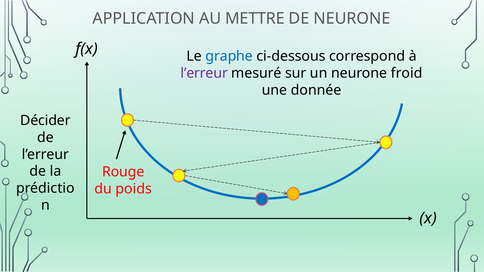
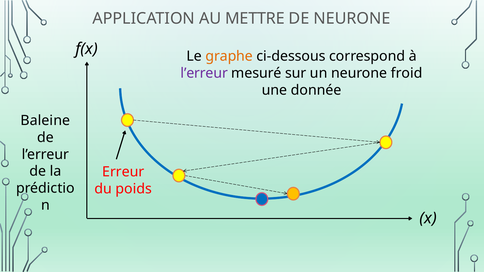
graphe colour: blue -> orange
Décider: Décider -> Baleine
Rouge: Rouge -> Erreur
